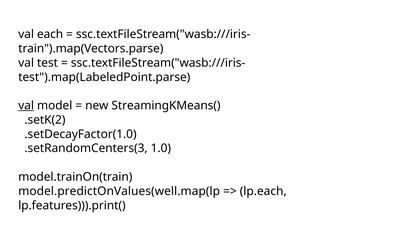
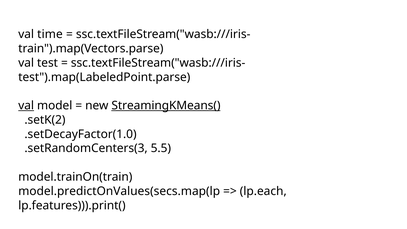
each: each -> time
StreamingKMeans( underline: none -> present
1.0: 1.0 -> 5.5
model.predictOnValues(well.map(lp: model.predictOnValues(well.map(lp -> model.predictOnValues(secs.map(lp
